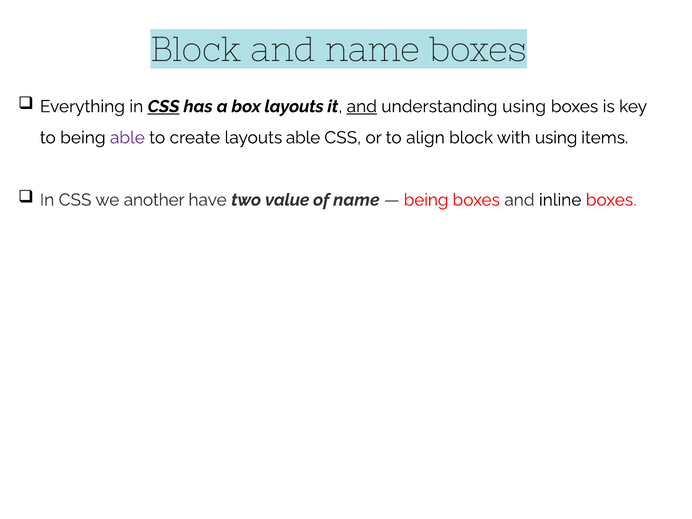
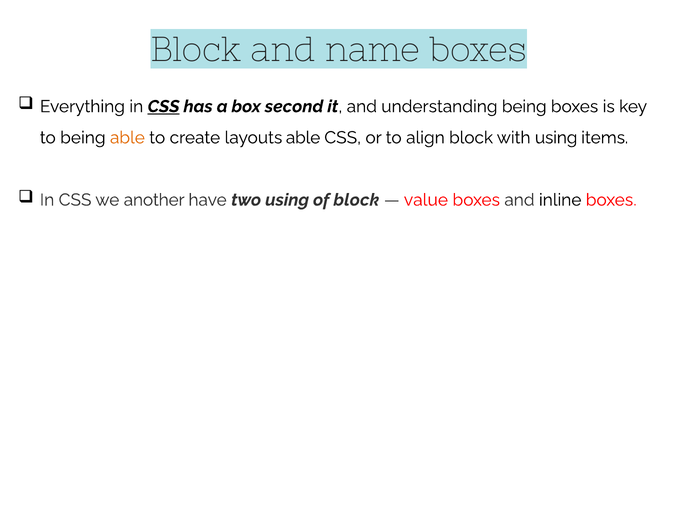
box layouts: layouts -> second
and at (362, 107) underline: present -> none
understanding using: using -> being
able at (127, 138) colour: purple -> orange
two value: value -> using
of name: name -> block
being at (426, 200): being -> value
